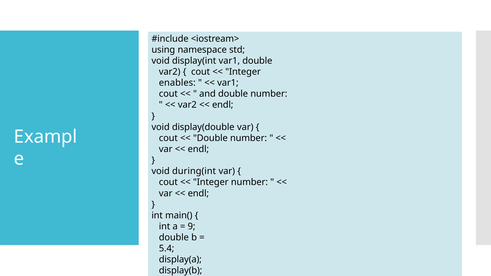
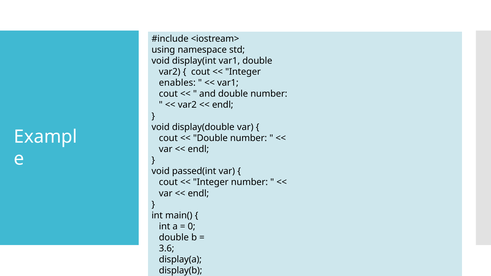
during(int: during(int -> passed(int
9: 9 -> 0
5.4: 5.4 -> 3.6
